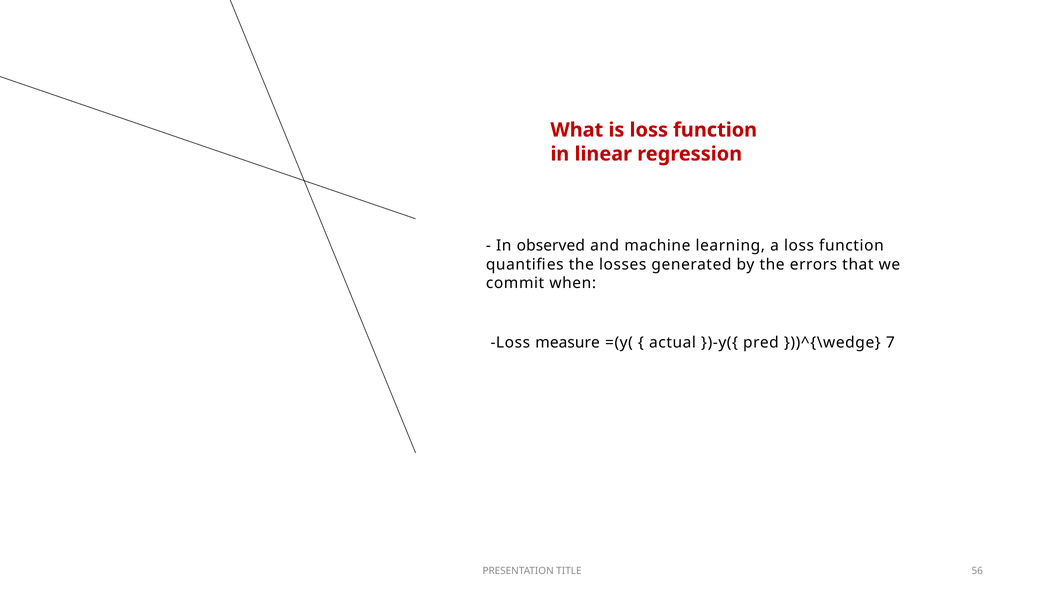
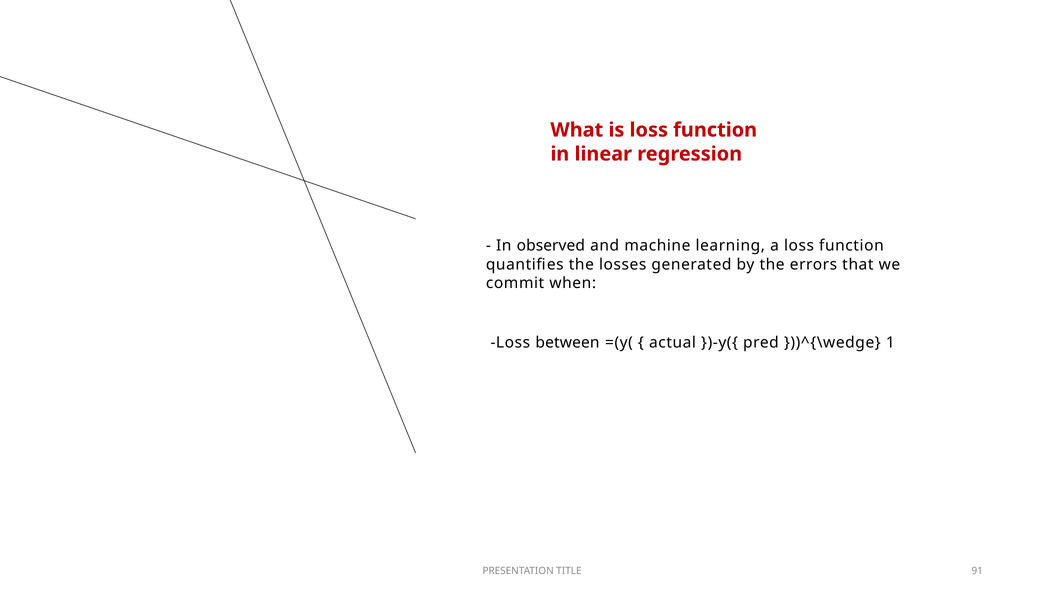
measure: measure -> between
7: 7 -> 1
56: 56 -> 91
